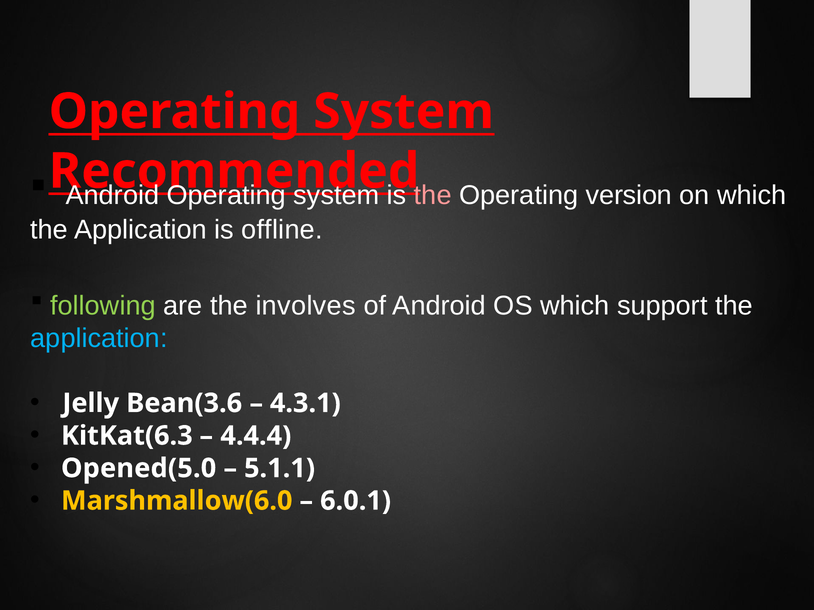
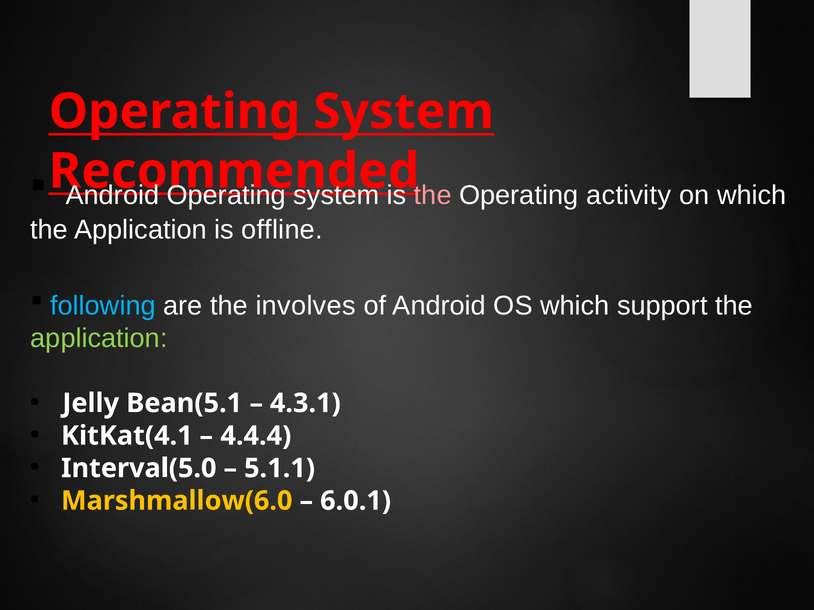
version: version -> activity
following colour: light green -> light blue
application at (99, 338) colour: light blue -> light green
Bean(3.6: Bean(3.6 -> Bean(5.1
KitKat(6.3: KitKat(6.3 -> KitKat(4.1
Opened(5.0: Opened(5.0 -> Interval(5.0
